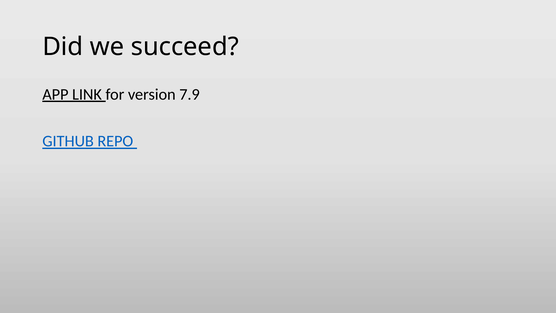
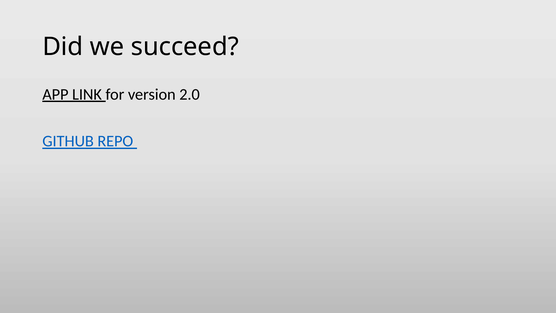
7.9: 7.9 -> 2.0
